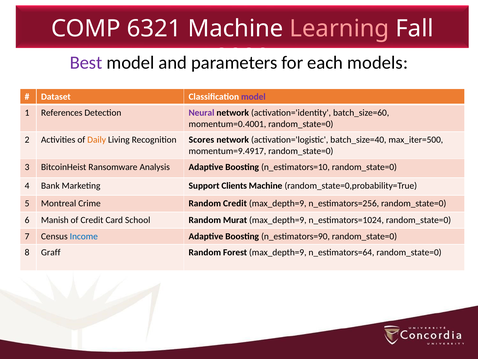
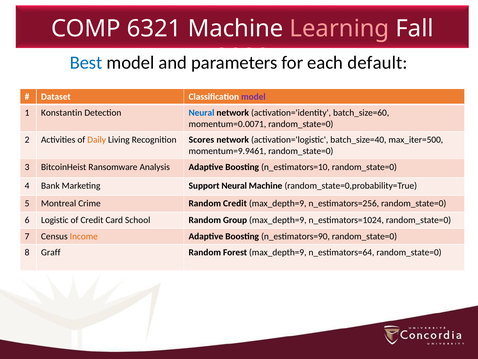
Best colour: purple -> blue
models: models -> default
References: References -> Konstantin
Neural at (201, 113) colour: purple -> blue
momentum=0.4001: momentum=0.4001 -> momentum=0.0071
momentum=9.4917: momentum=9.4917 -> momentum=9.9461
Support Clients: Clients -> Neural
Manish: Manish -> Logistic
Murat: Murat -> Group
Income colour: blue -> orange
